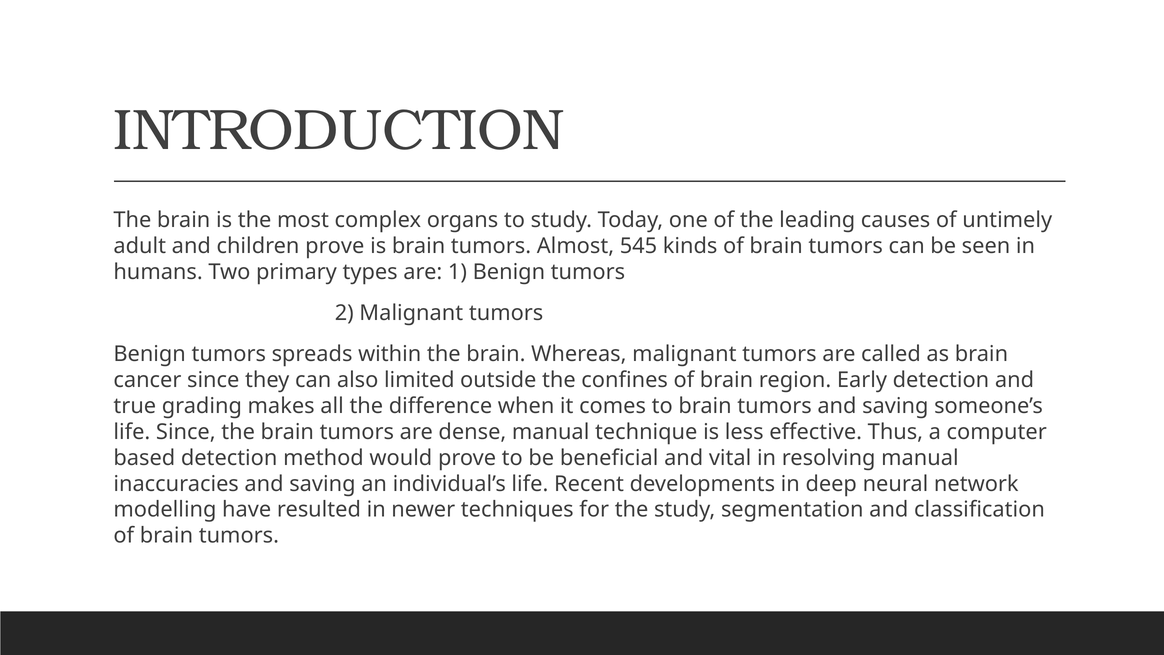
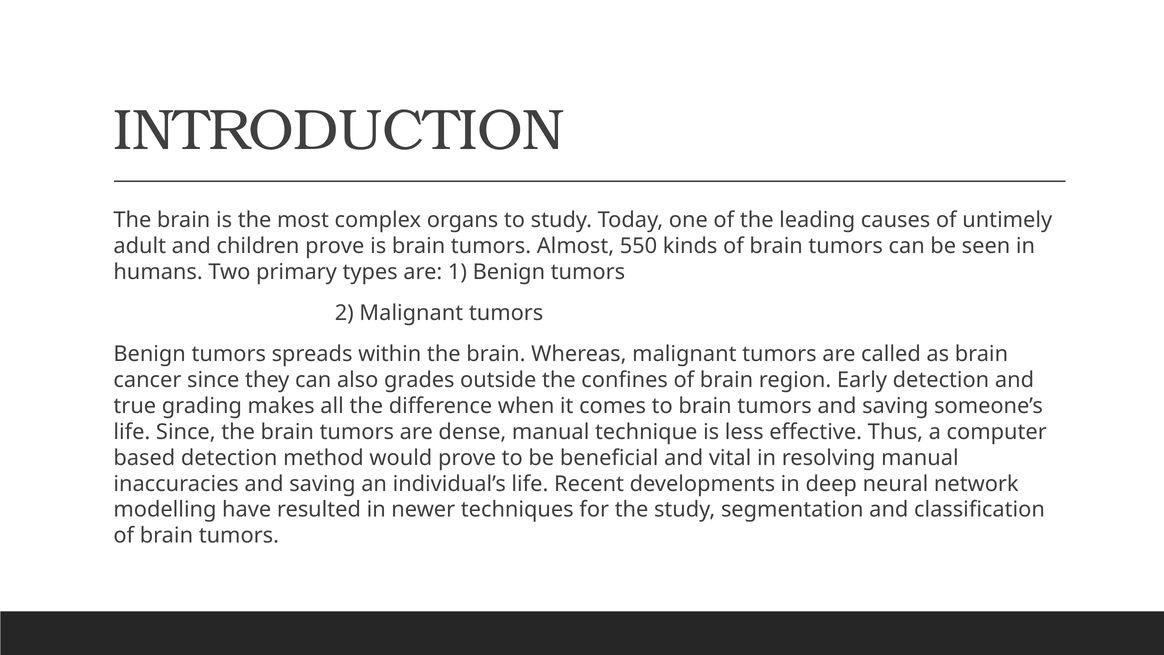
545: 545 -> 550
limited: limited -> grades
